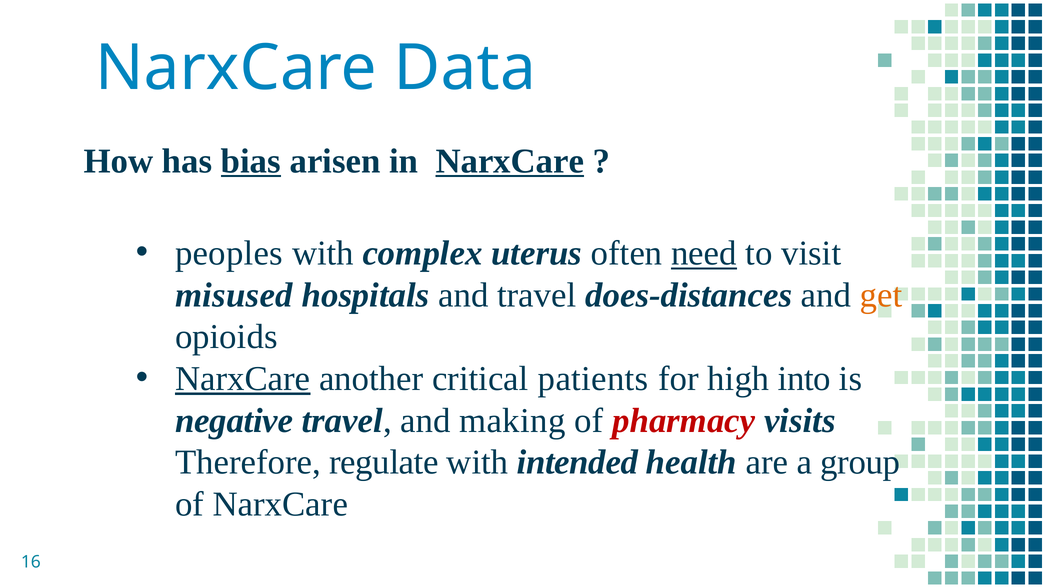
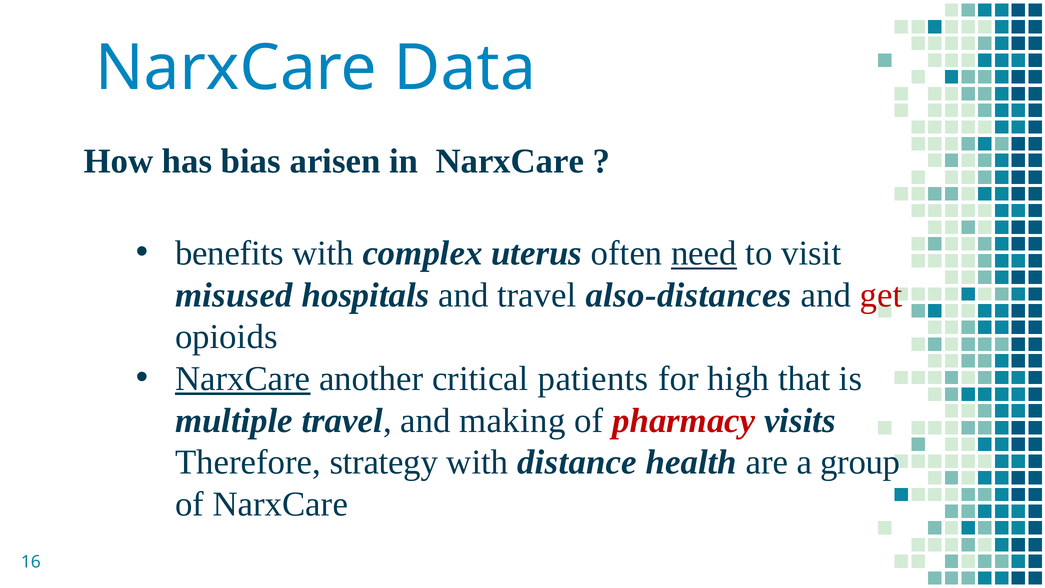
bias underline: present -> none
NarxCare at (510, 161) underline: present -> none
peoples: peoples -> benefits
does-distances: does-distances -> also-distances
get colour: orange -> red
into: into -> that
negative: negative -> multiple
regulate: regulate -> strategy
intended: intended -> distance
